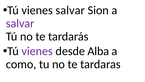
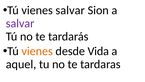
vienes at (37, 51) colour: purple -> orange
Alba: Alba -> Vida
como: como -> aquel
